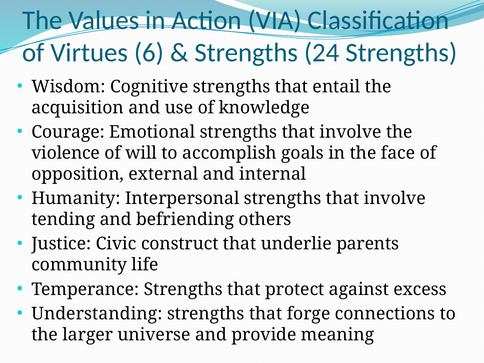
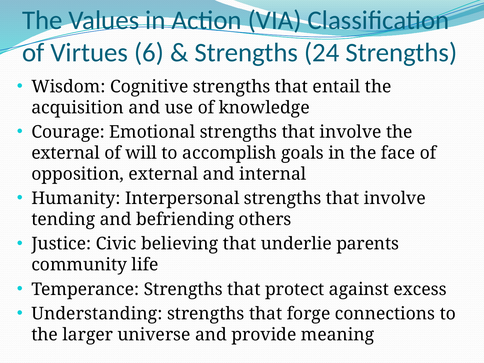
violence at (66, 153): violence -> external
construct: construct -> believing
